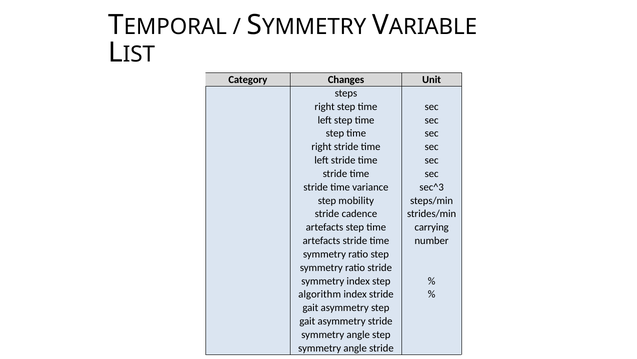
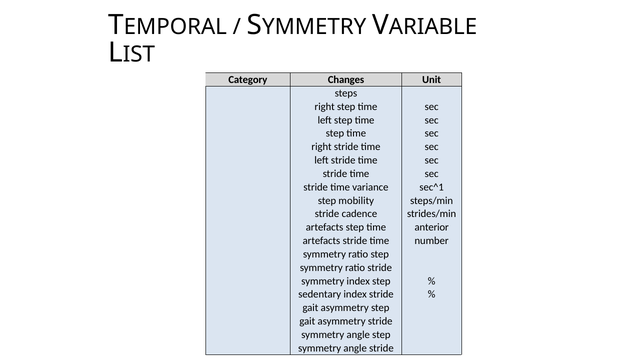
sec^3: sec^3 -> sec^1
carrying: carrying -> anterior
algorithm: algorithm -> sedentary
